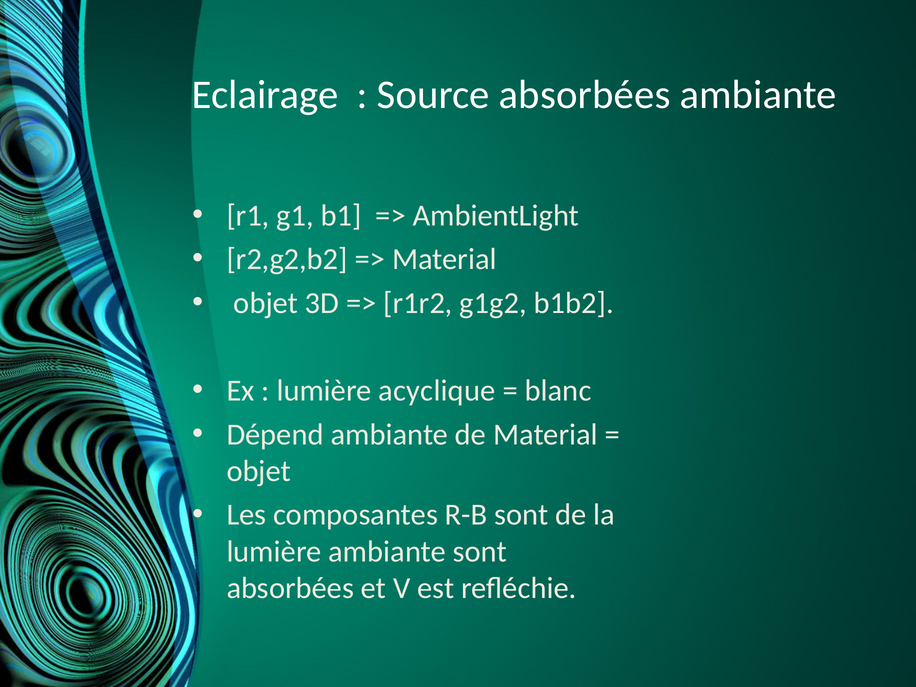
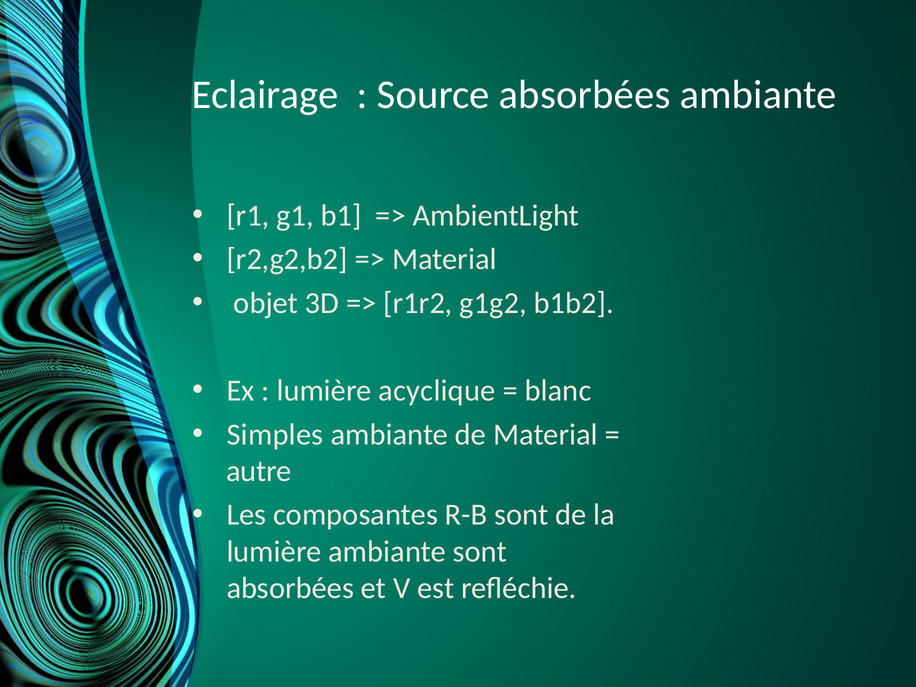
Dépend: Dépend -> Simples
objet at (259, 471): objet -> autre
